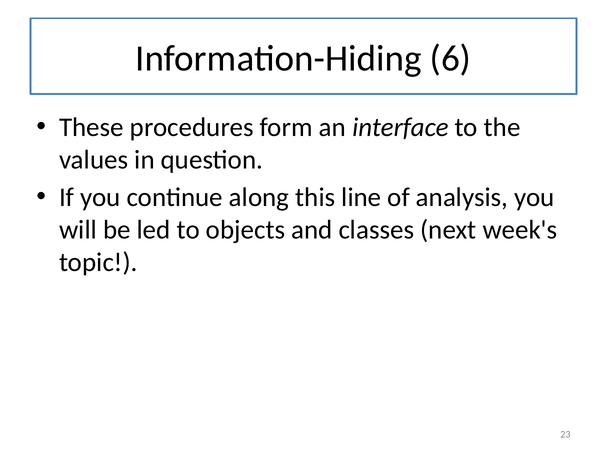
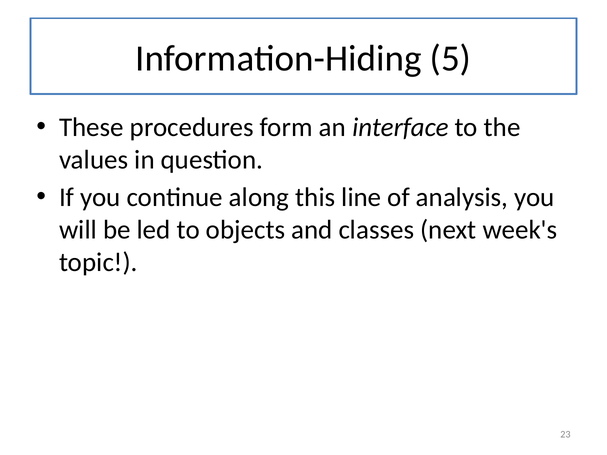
6: 6 -> 5
